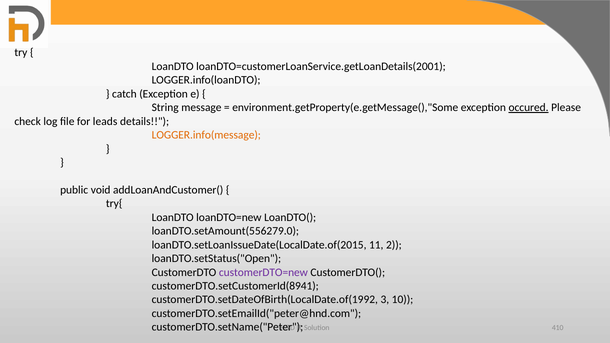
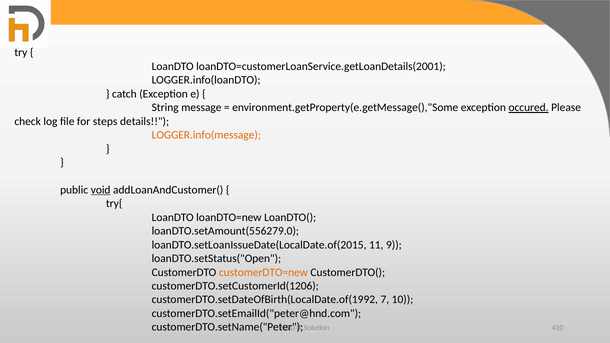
leads: leads -> steps
void underline: none -> present
2: 2 -> 9
customerDTO=new colour: purple -> orange
customerDTO.setCustomerId(8941: customerDTO.setCustomerId(8941 -> customerDTO.setCustomerId(1206
3: 3 -> 7
